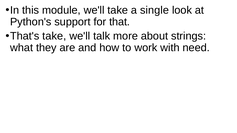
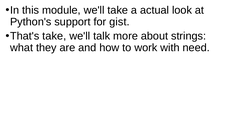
single: single -> actual
that: that -> gist
